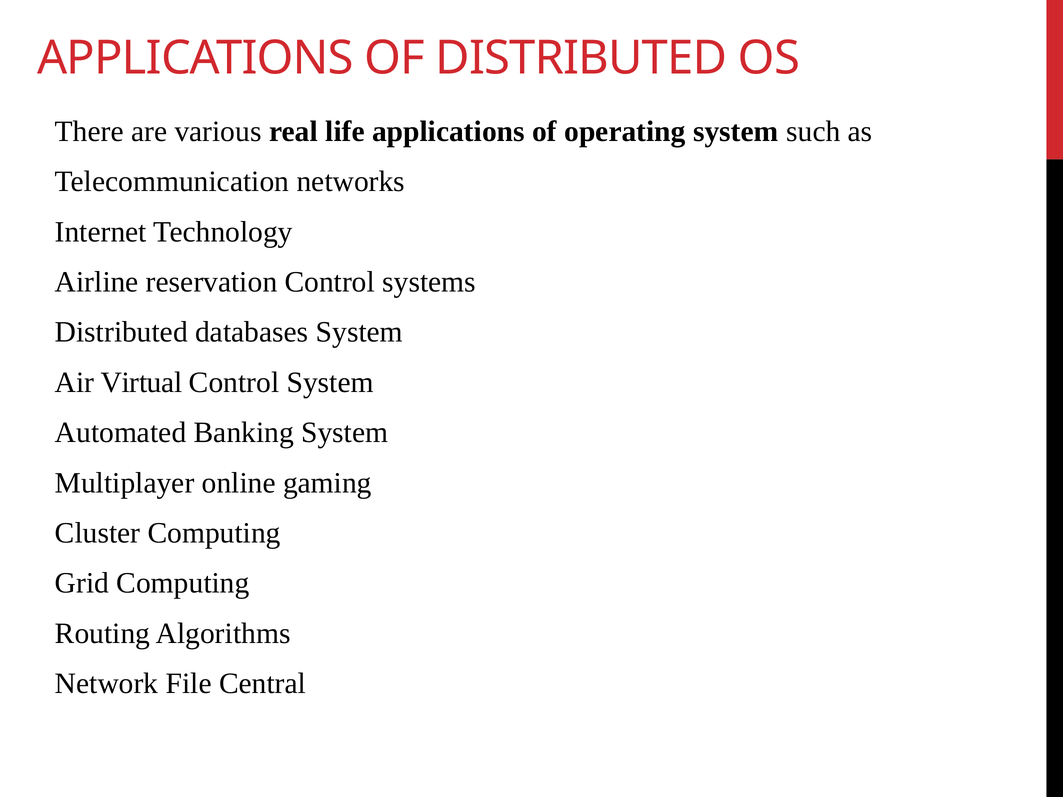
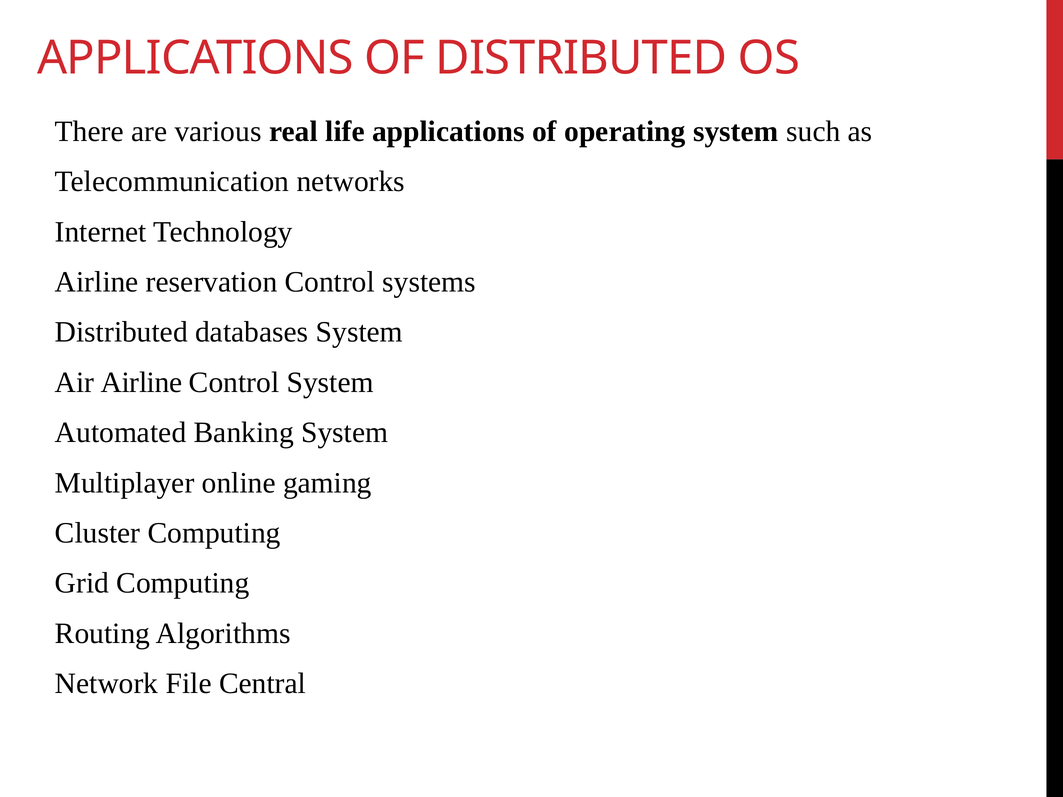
Air Virtual: Virtual -> Airline
